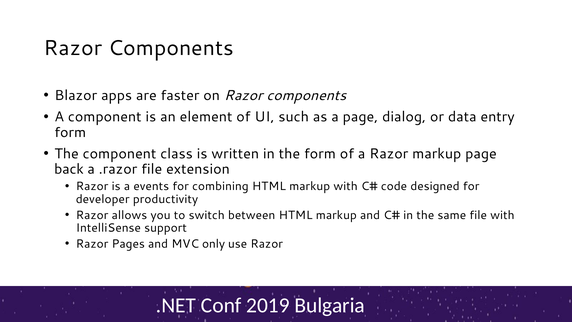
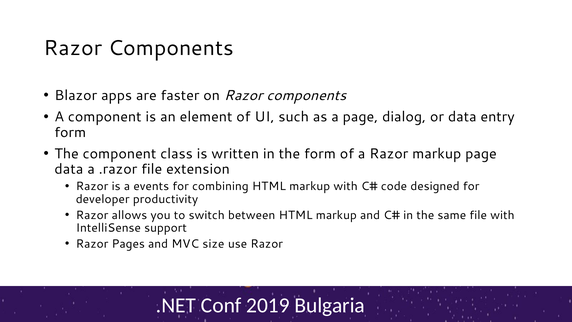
back at (69, 169): back -> data
only: only -> size
